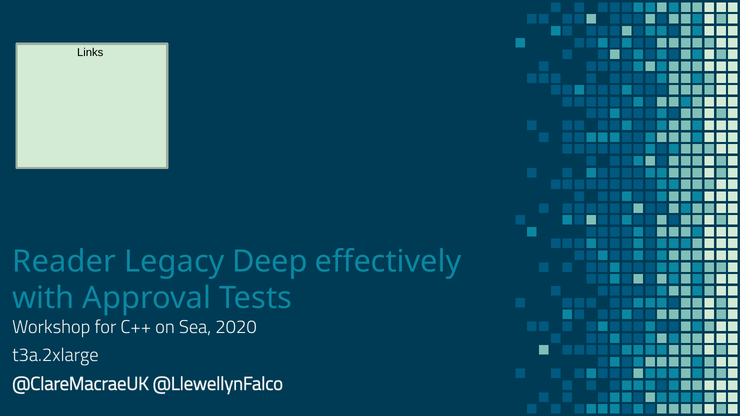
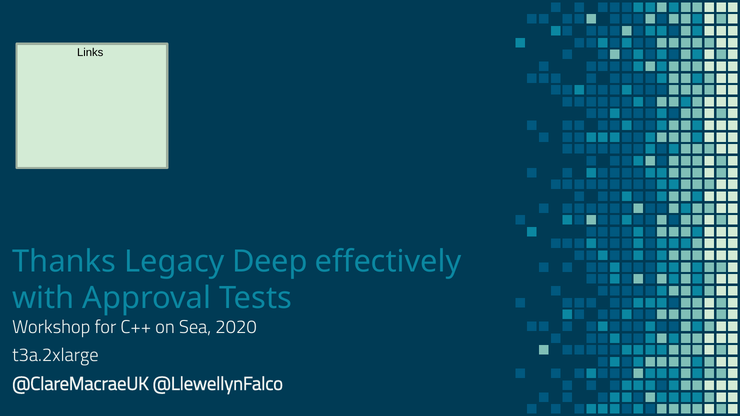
Reader: Reader -> Thanks
